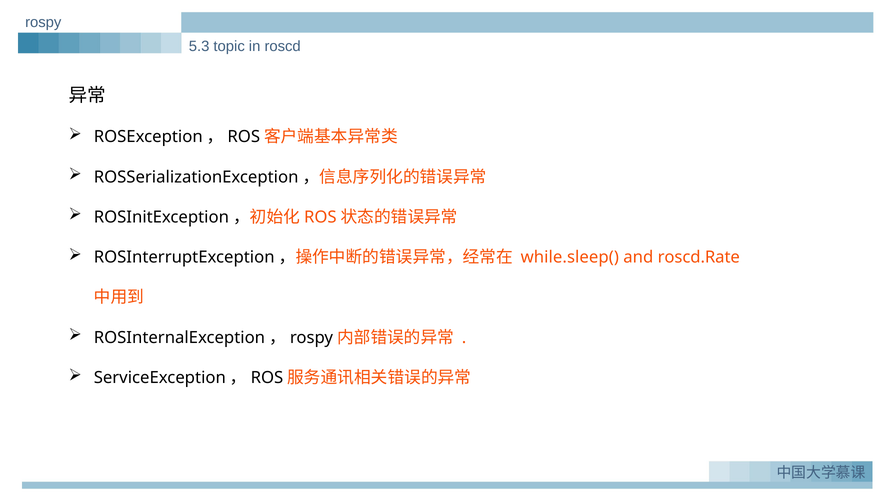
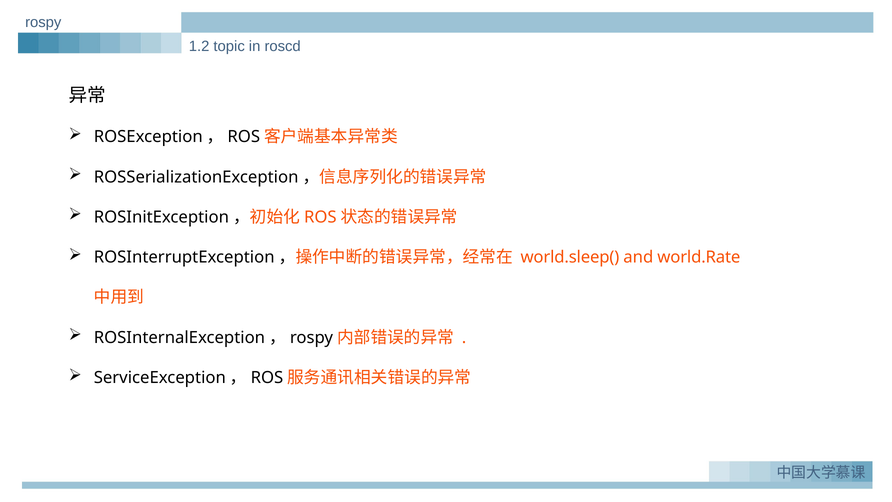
5.3: 5.3 -> 1.2
while.sleep(: while.sleep( -> world.sleep(
roscd.Rate: roscd.Rate -> world.Rate
